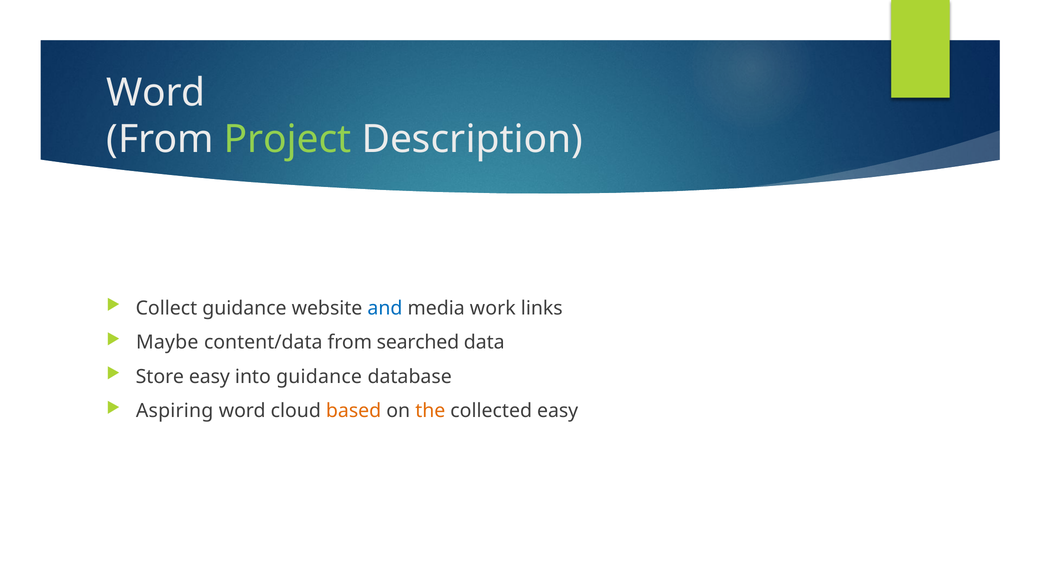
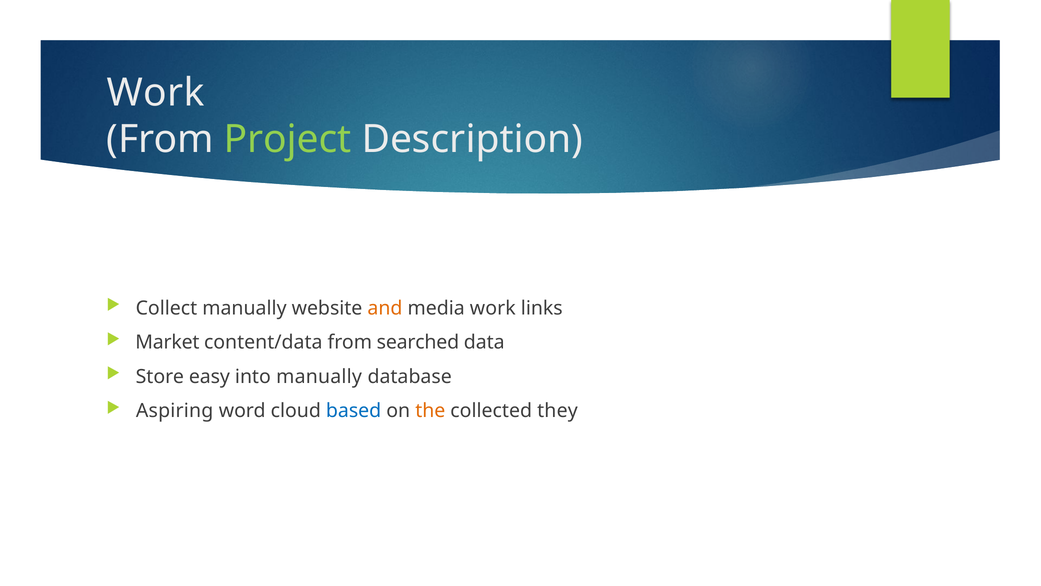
Word at (156, 93): Word -> Work
Collect guidance: guidance -> manually
and colour: blue -> orange
Maybe: Maybe -> Market
into guidance: guidance -> manually
based colour: orange -> blue
collected easy: easy -> they
